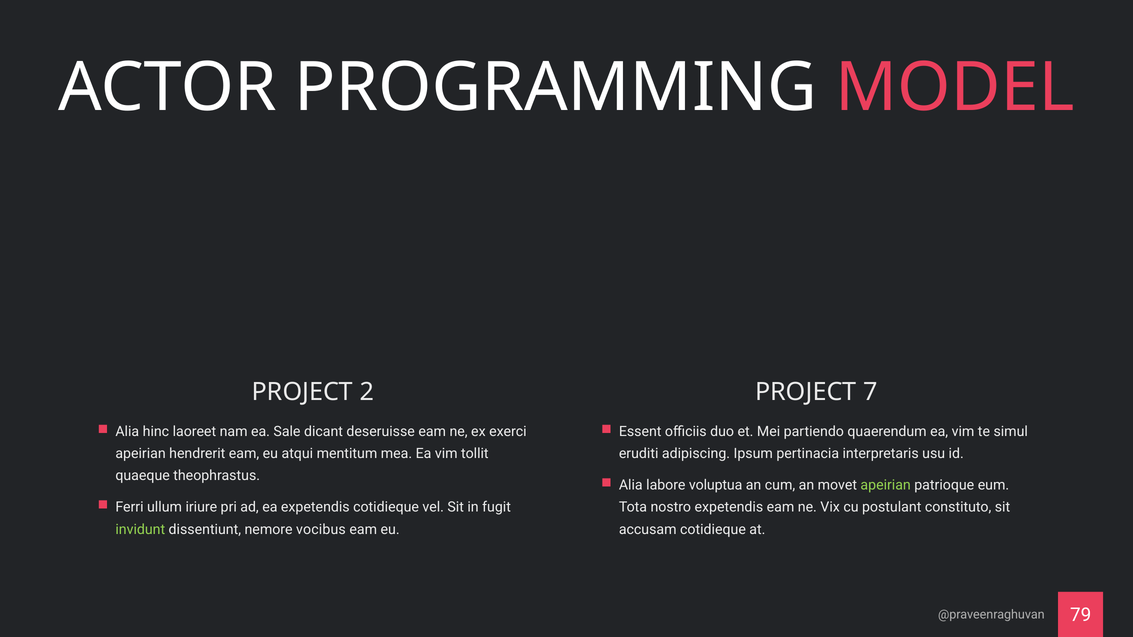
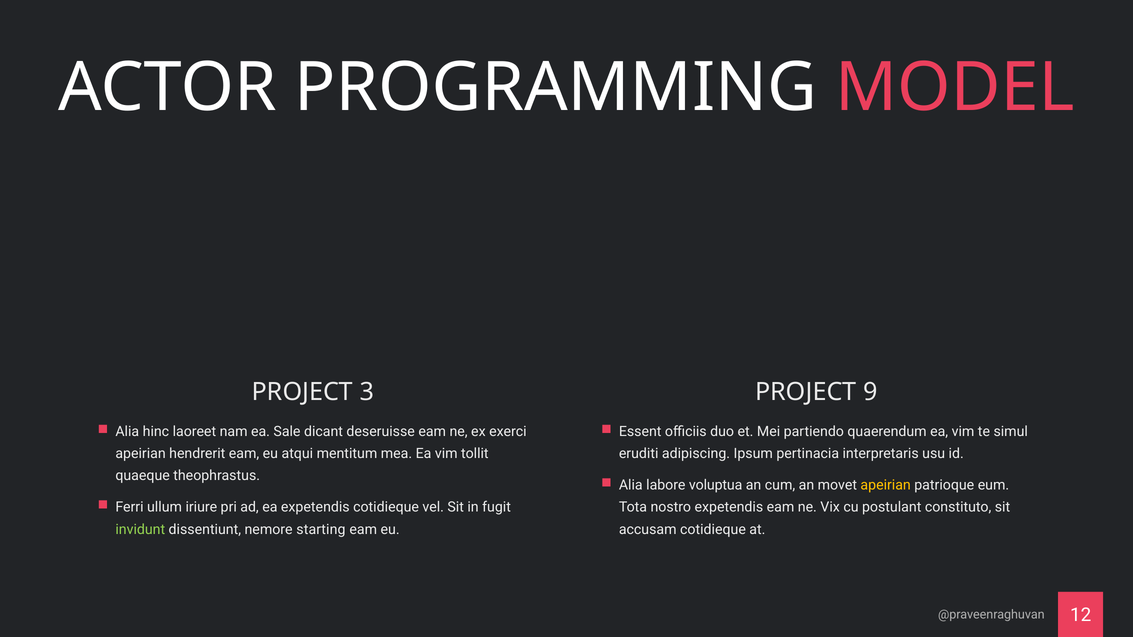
2: 2 -> 3
7: 7 -> 9
apeirian at (886, 485) colour: light green -> yellow
vocibus: vocibus -> starting
79: 79 -> 12
